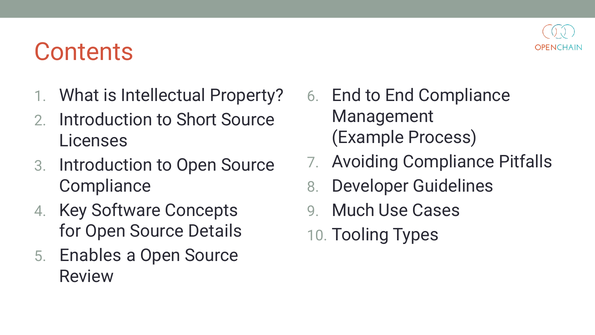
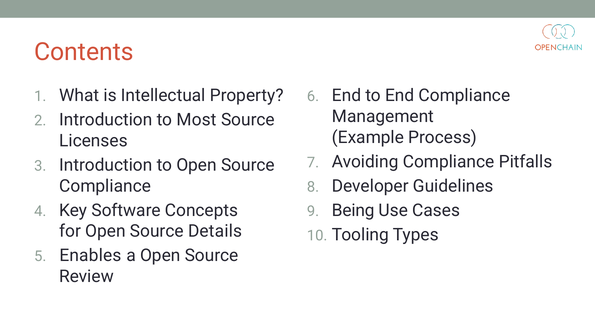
Short: Short -> Most
Much: Much -> Being
